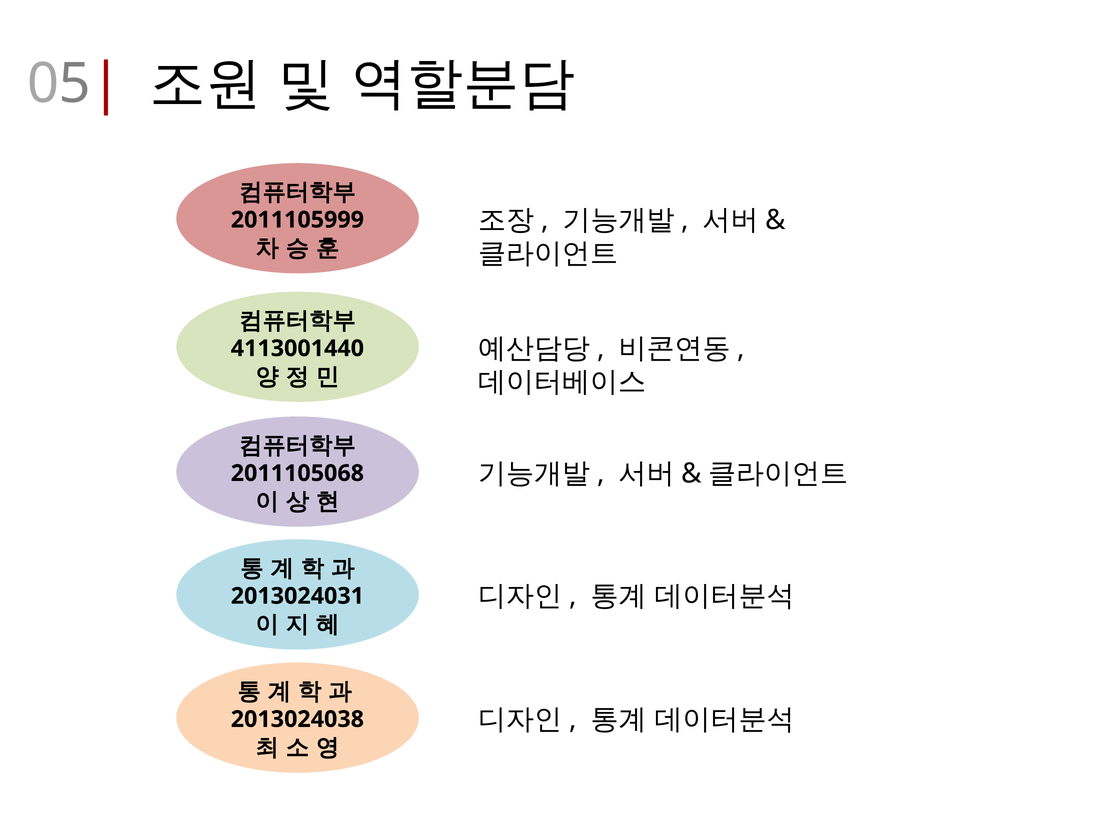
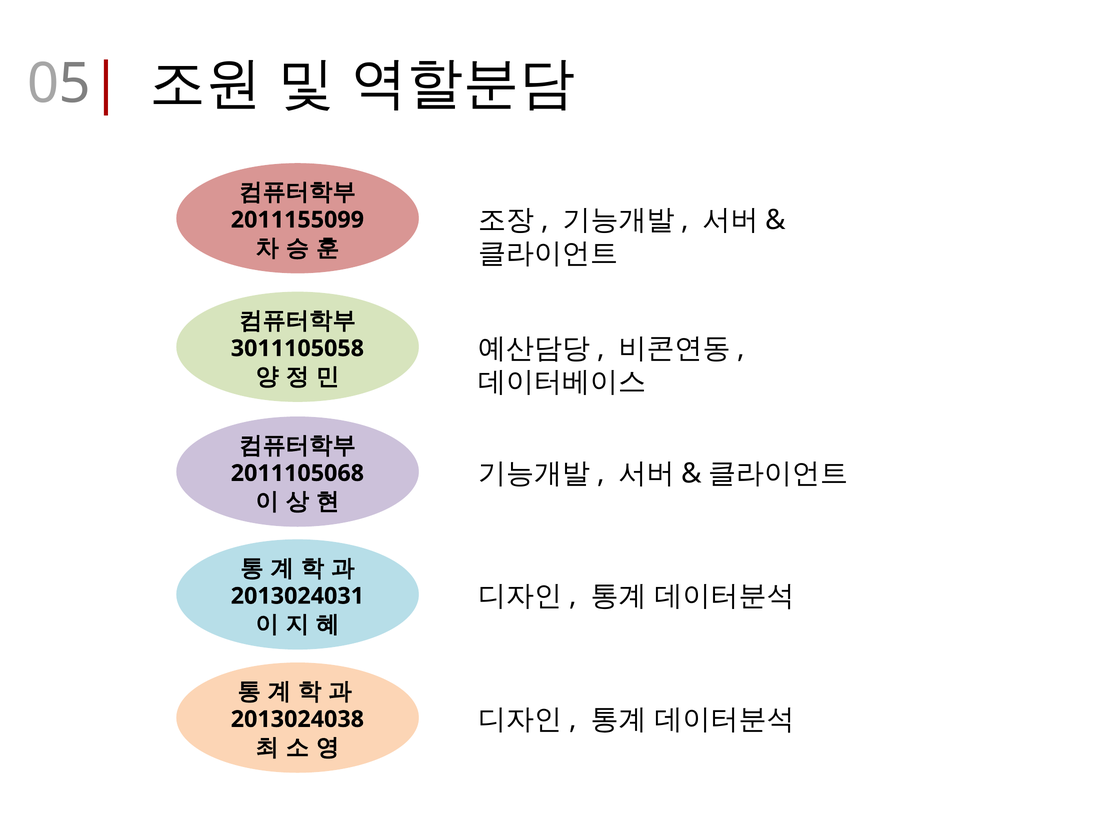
2011105999: 2011105999 -> 2011155099
4113001440: 4113001440 -> 3011105058
